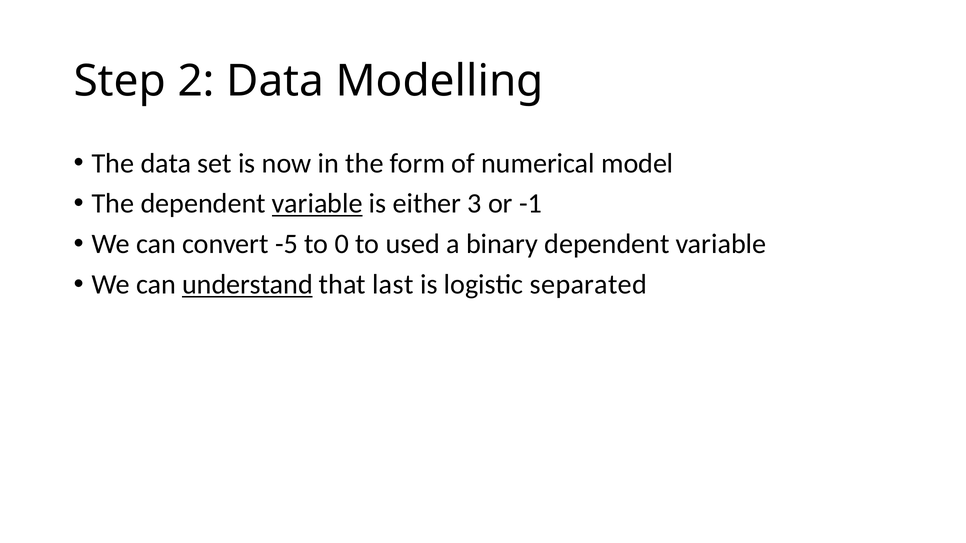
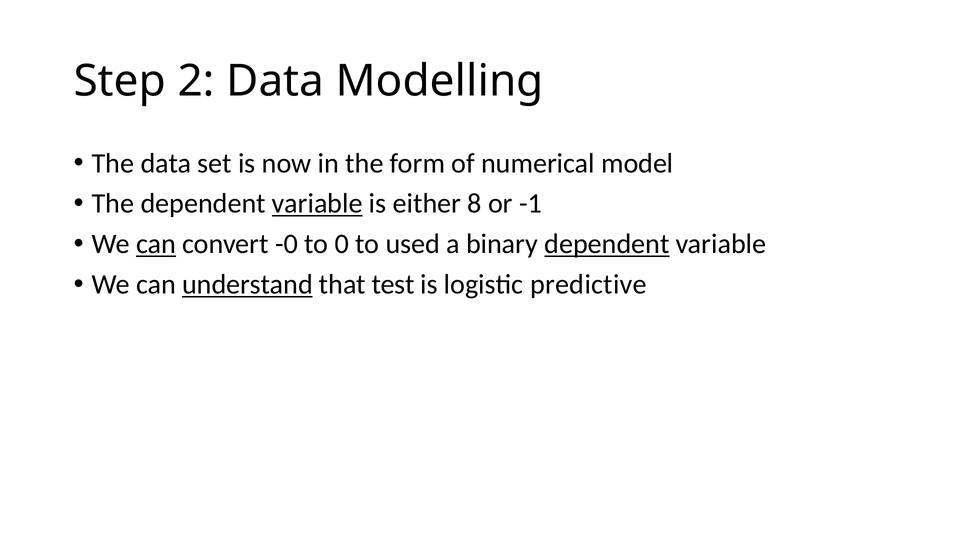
3: 3 -> 8
can at (156, 244) underline: none -> present
-5: -5 -> -0
dependent at (607, 244) underline: none -> present
last: last -> test
separated: separated -> predictive
